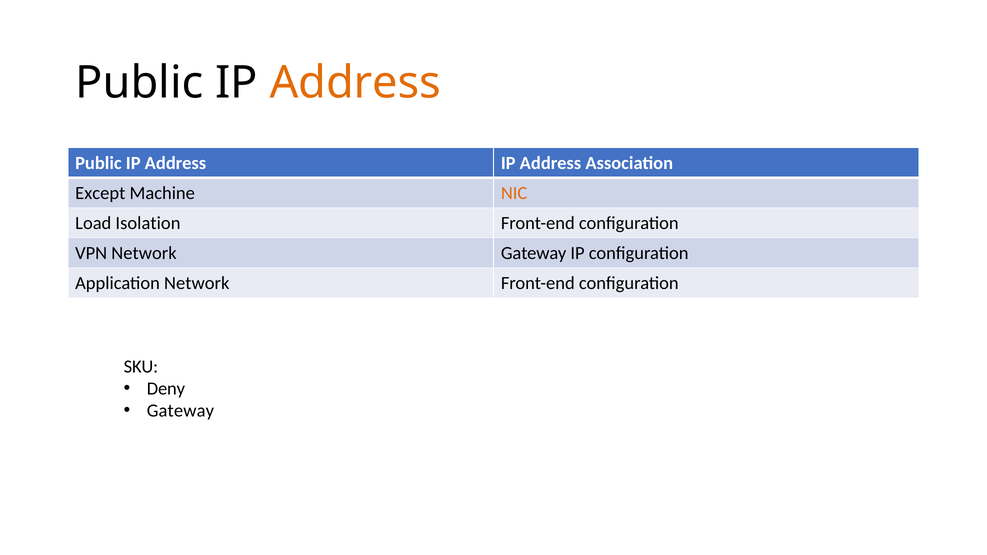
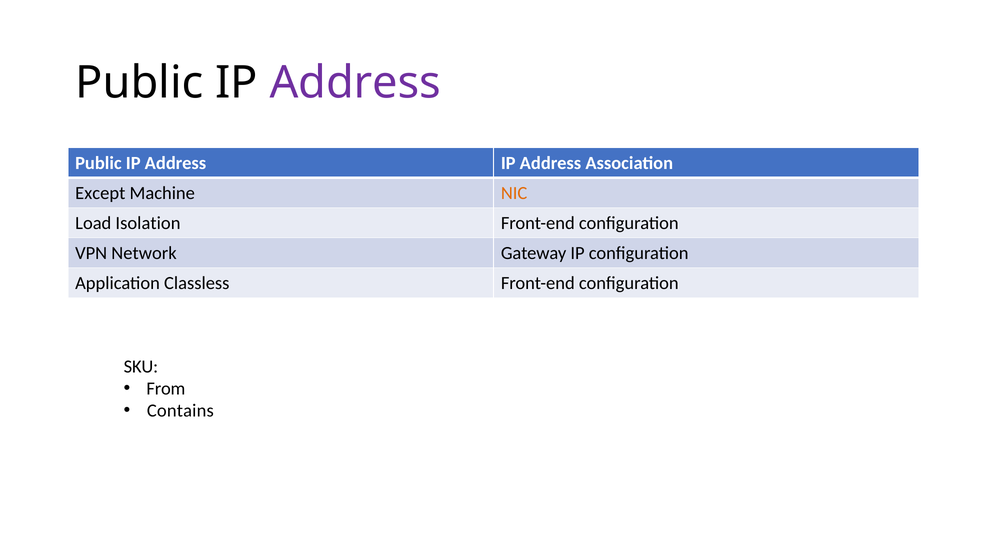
Address at (355, 83) colour: orange -> purple
Application Network: Network -> Classless
Deny: Deny -> From
Gateway at (180, 411): Gateway -> Contains
